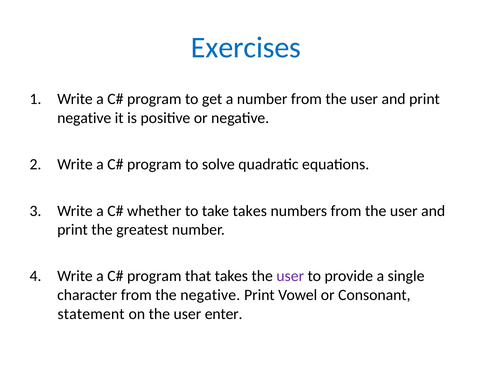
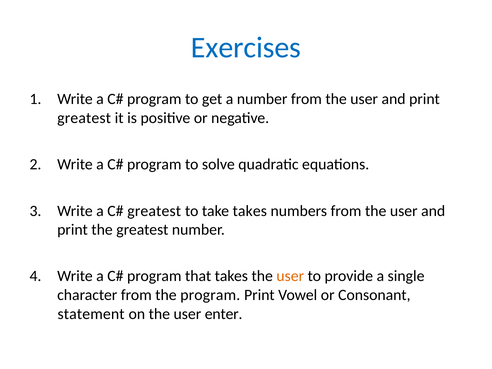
negative at (84, 118): negative -> greatest
whether at (154, 211): whether -> greatest
user at (290, 276) colour: purple -> orange
the negative: negative -> program
